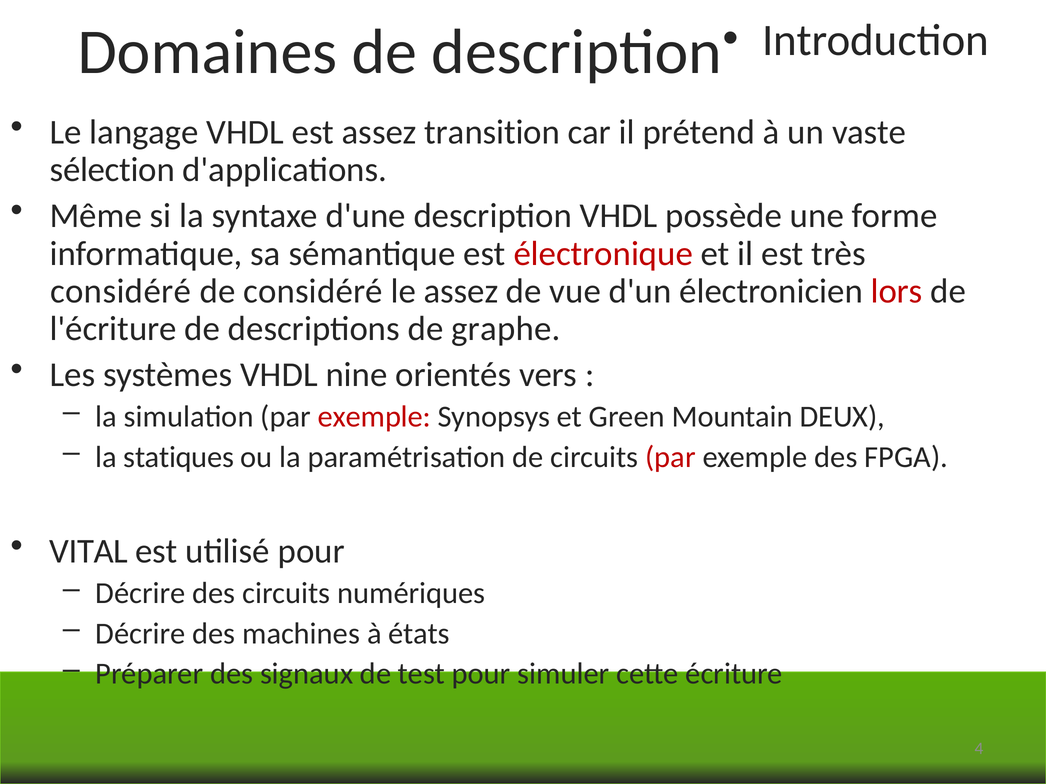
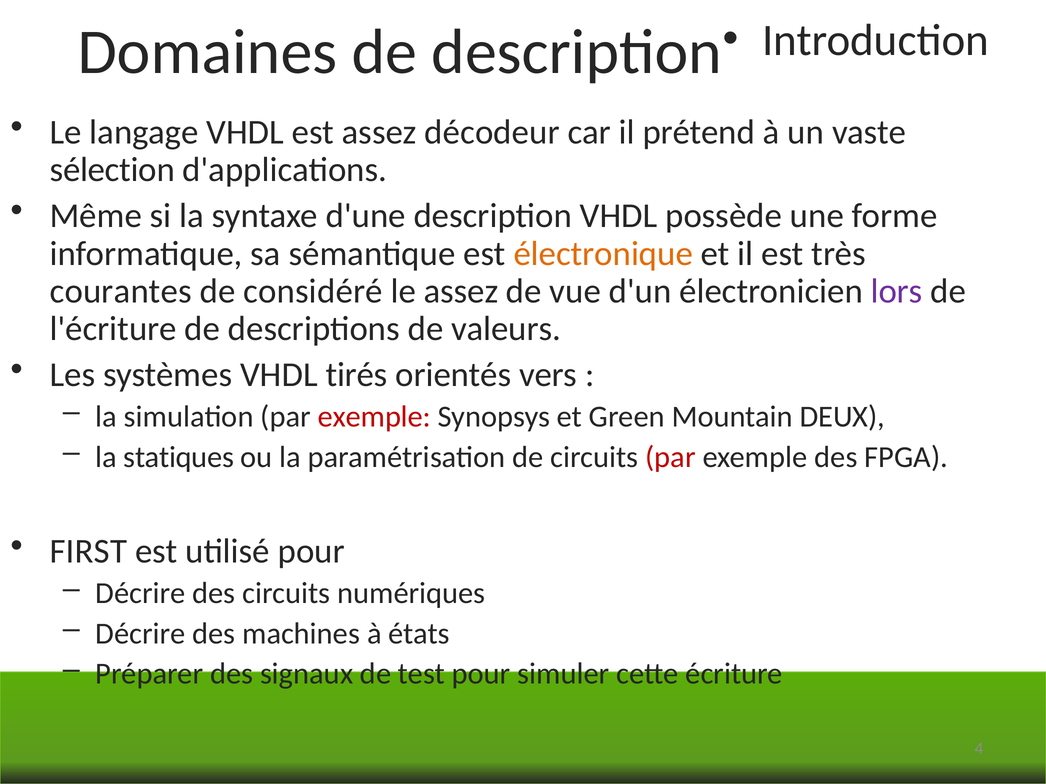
transition: transition -> décodeur
électronique colour: red -> orange
considéré at (121, 291): considéré -> courantes
lors colour: red -> purple
graphe: graphe -> valeurs
nine: nine -> tirés
VITAL: VITAL -> FIRST
